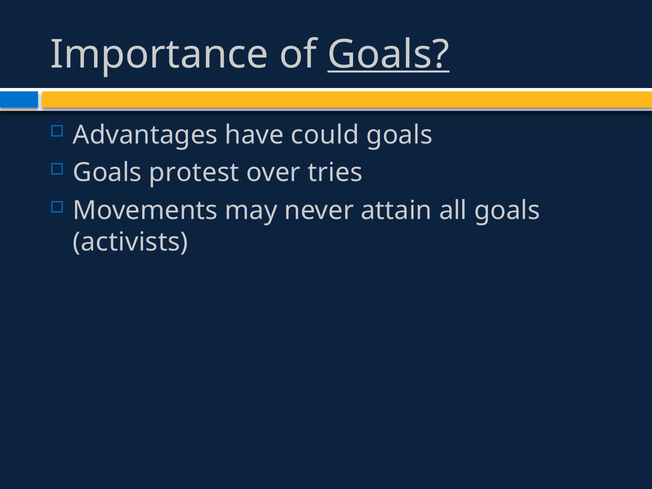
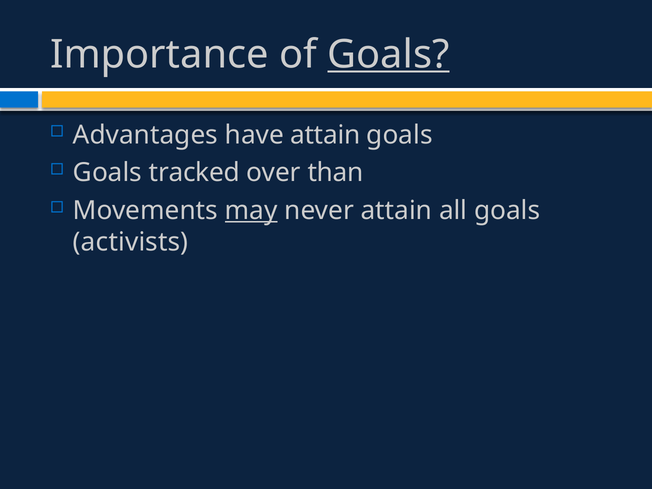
have could: could -> attain
protest: protest -> tracked
tries: tries -> than
may underline: none -> present
